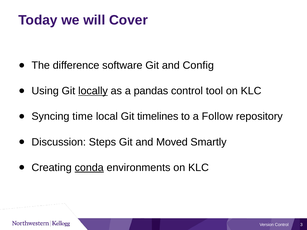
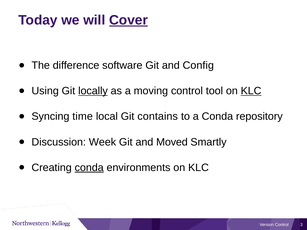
Cover underline: none -> present
pandas: pandas -> moving
KLC at (251, 91) underline: none -> present
timelines: timelines -> contains
a Follow: Follow -> Conda
Steps: Steps -> Week
